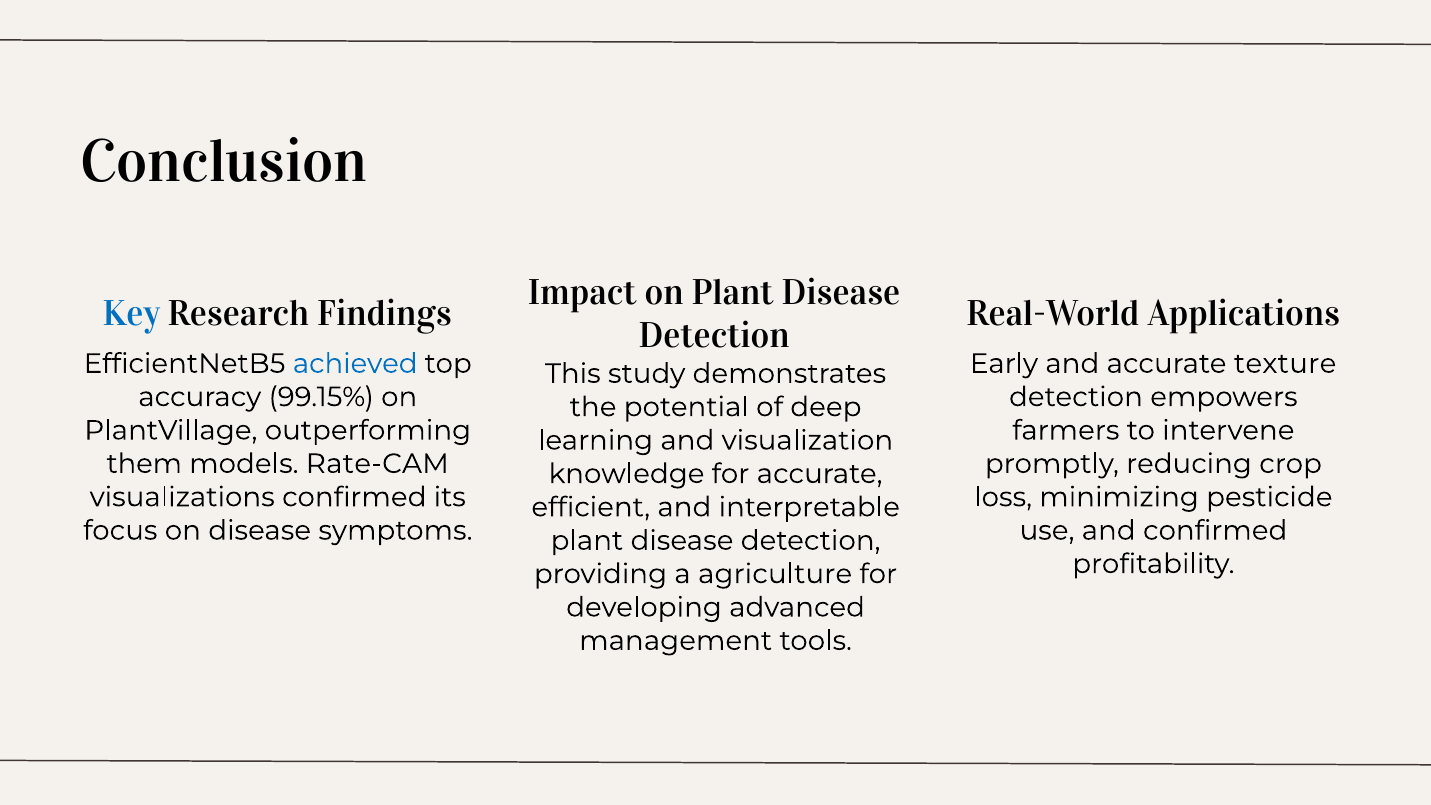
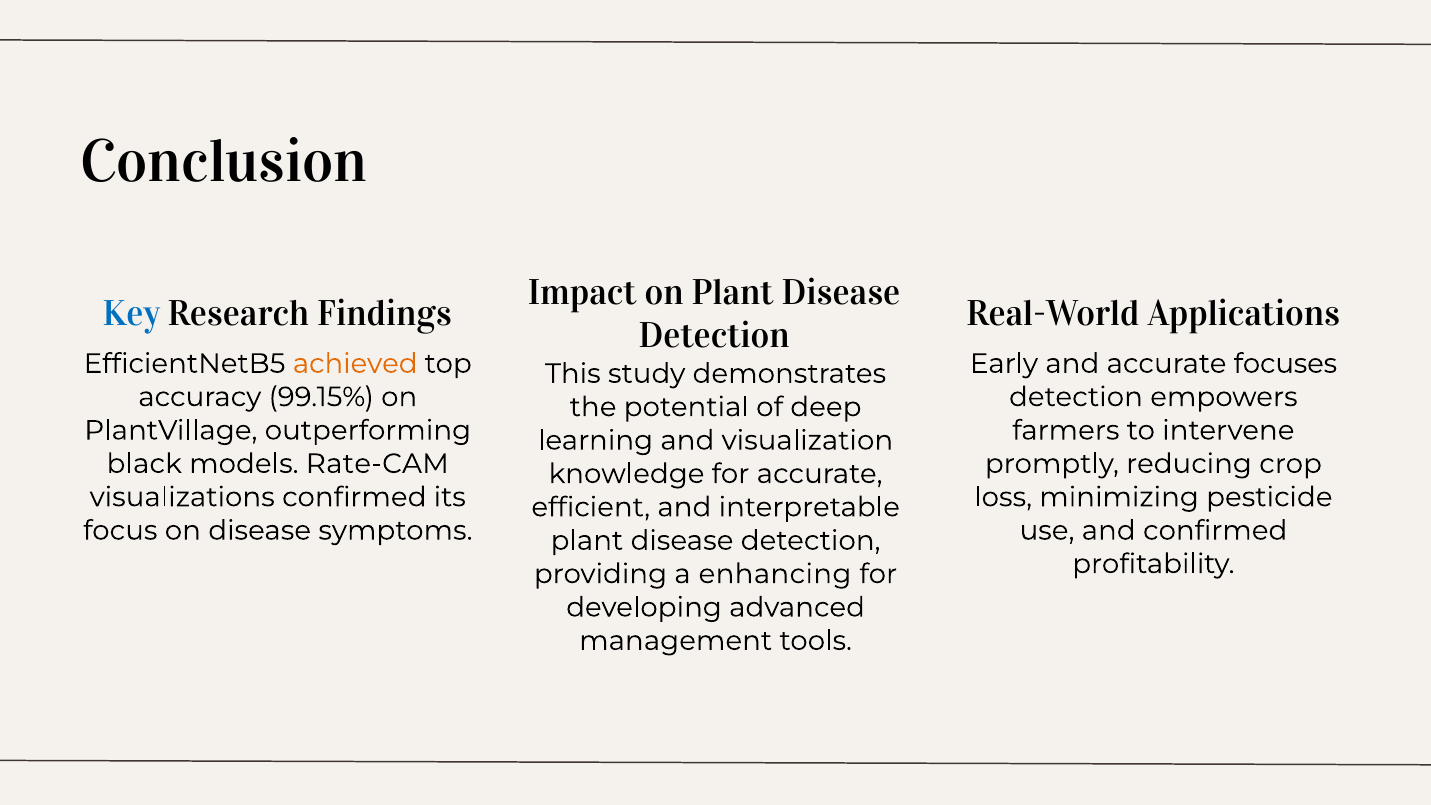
achieved colour: blue -> orange
texture: texture -> focuses
them: them -> black
agriculture: agriculture -> enhancing
